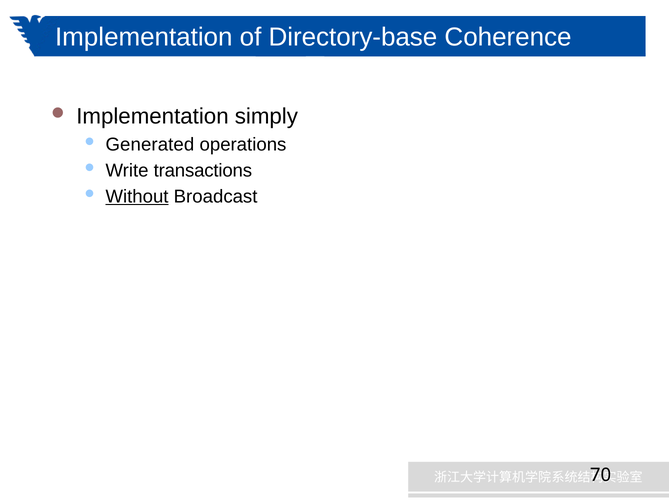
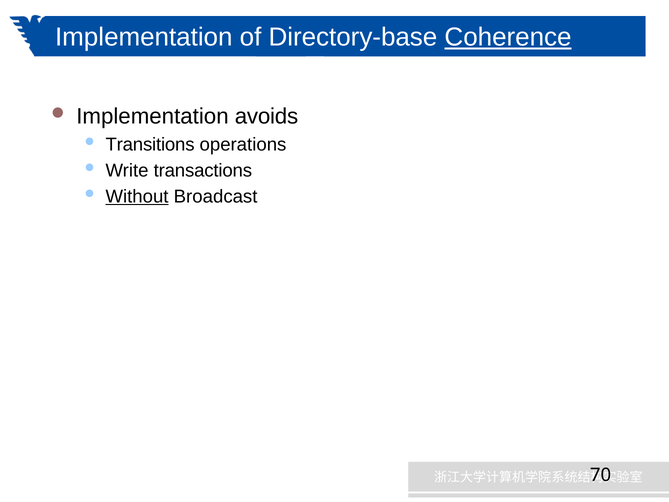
Coherence underline: none -> present
simply: simply -> avoids
Generated: Generated -> Transitions
